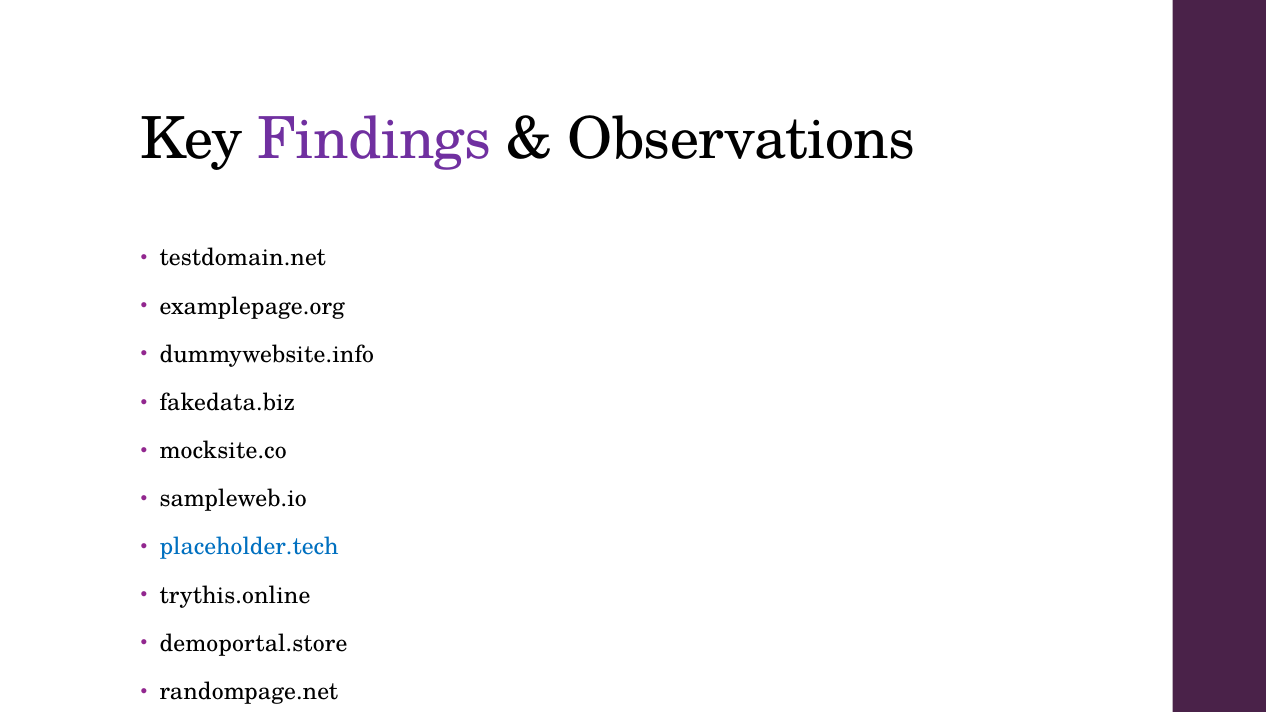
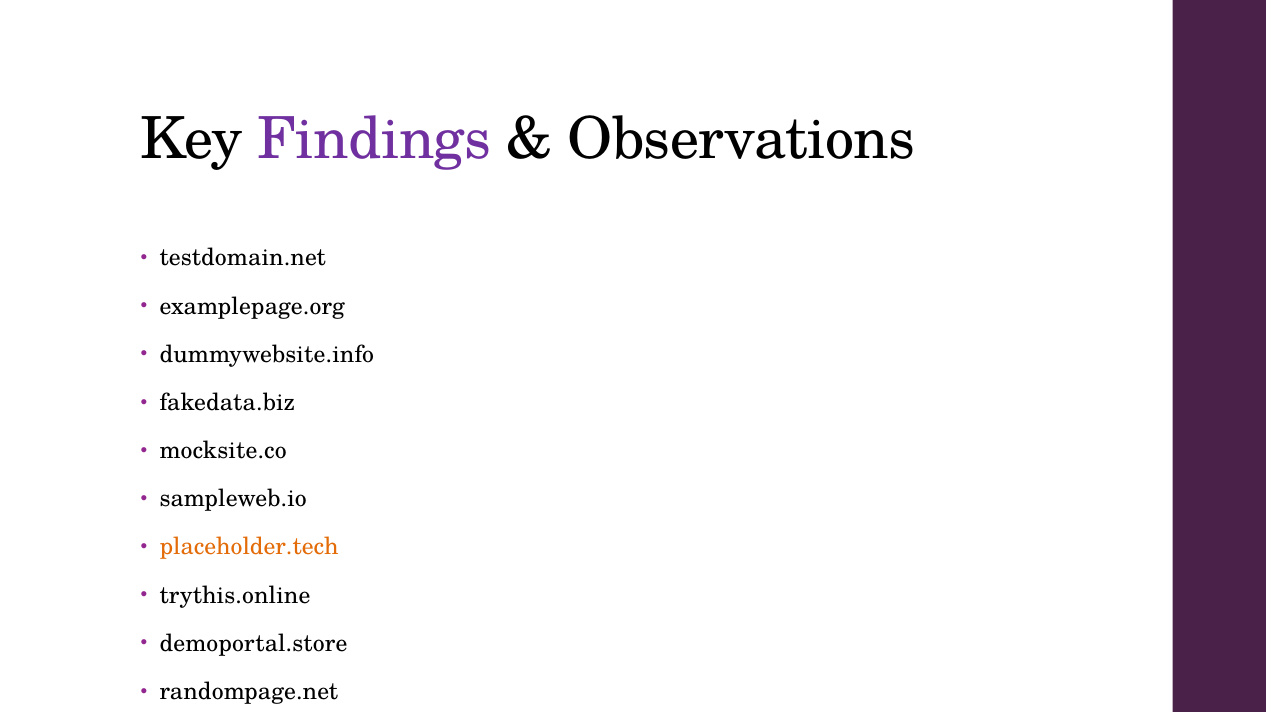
placeholder.tech colour: blue -> orange
